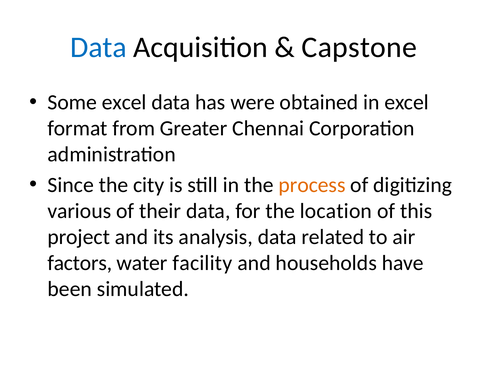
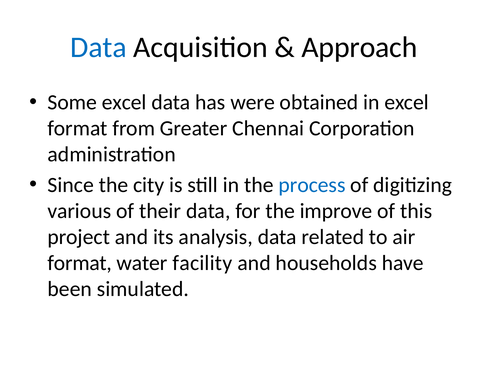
Capstone: Capstone -> Approach
process colour: orange -> blue
location: location -> improve
factors at (80, 263): factors -> format
